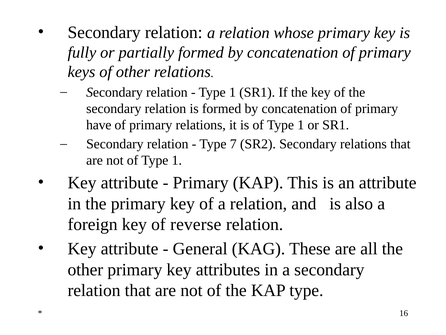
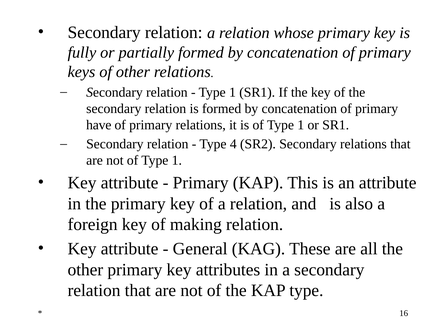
7: 7 -> 4
reverse: reverse -> making
